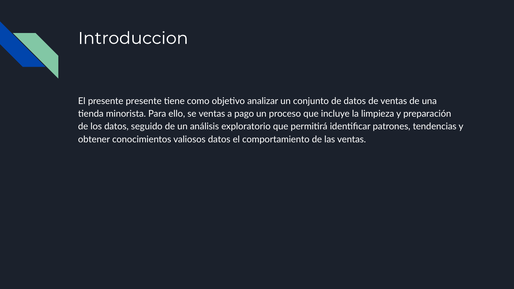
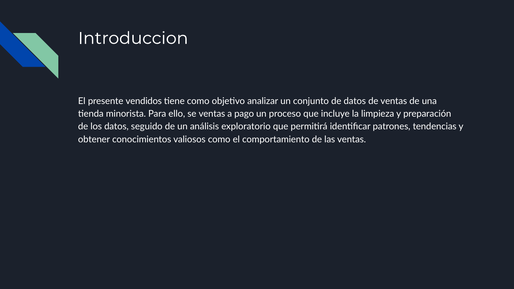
presente presente: presente -> vendidos
valiosos datos: datos -> como
